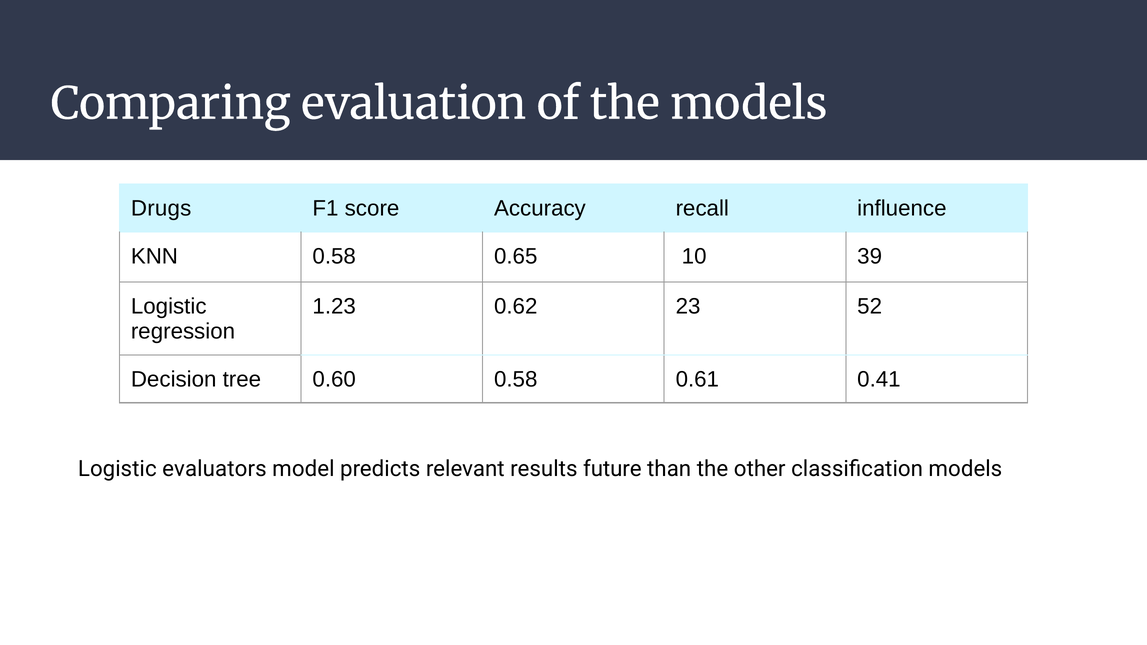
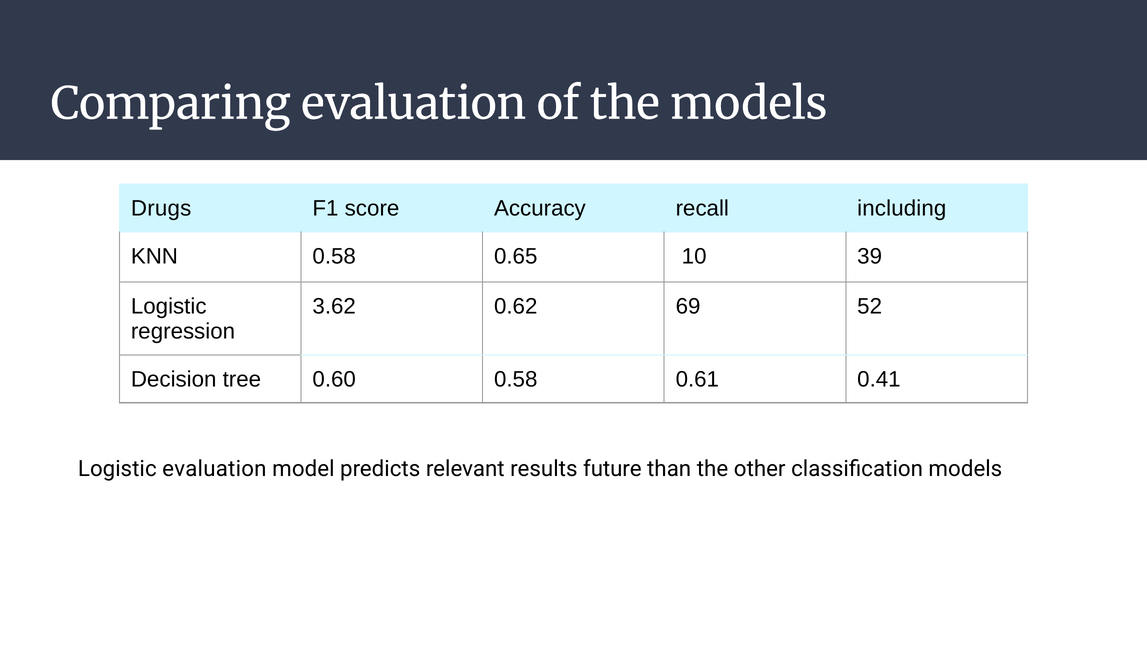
influence: influence -> including
1.23: 1.23 -> 3.62
23: 23 -> 69
Logistic evaluators: evaluators -> evaluation
